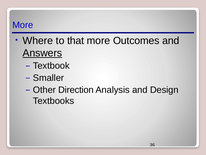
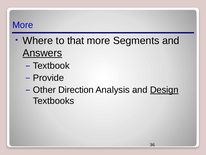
Outcomes: Outcomes -> Segments
Smaller: Smaller -> Provide
Design underline: none -> present
